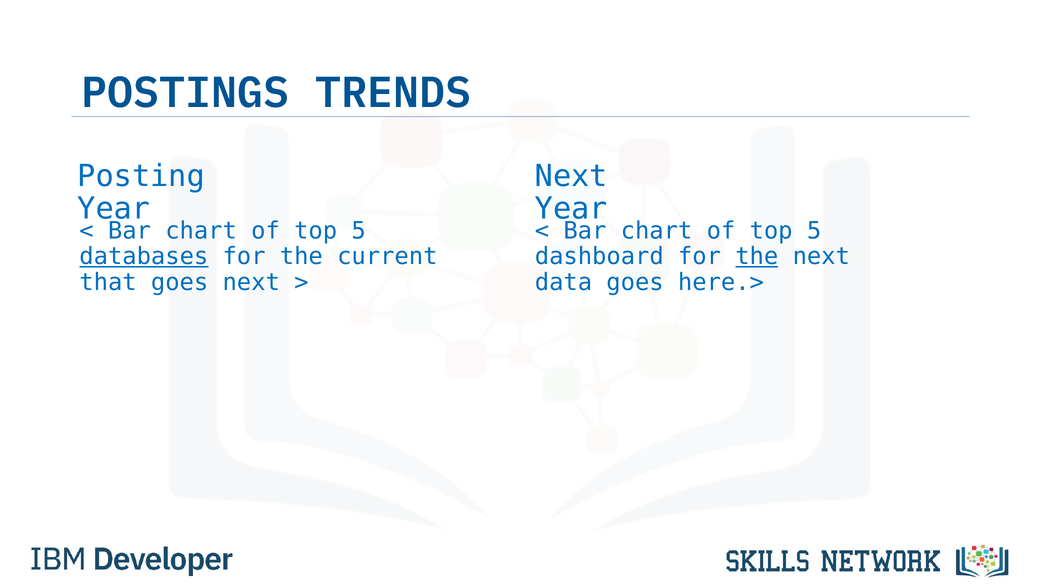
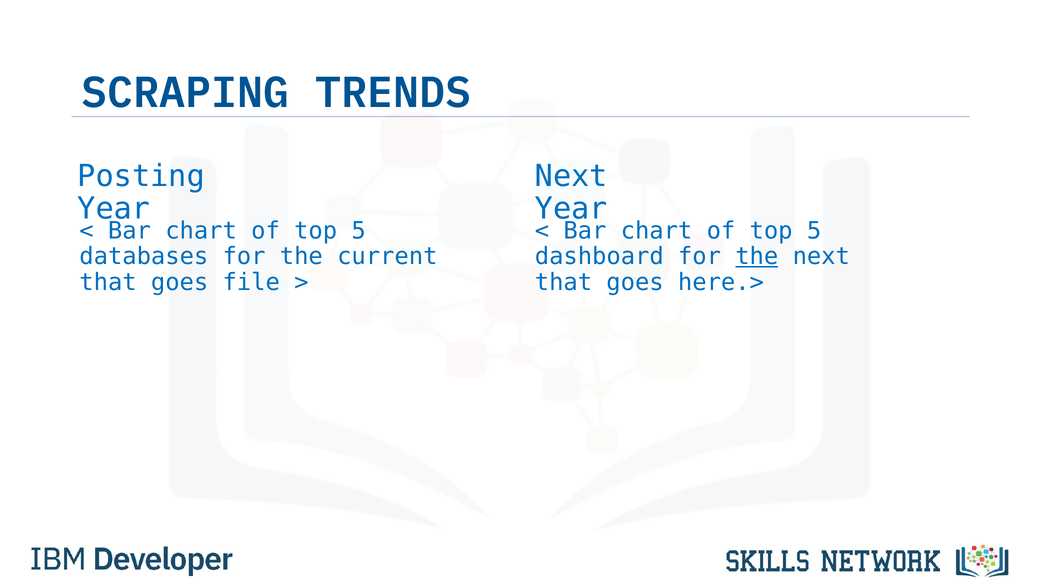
POSTINGS: POSTINGS -> SCRAPING
databases underline: present -> none
goes next: next -> file
data at (563, 282): data -> that
